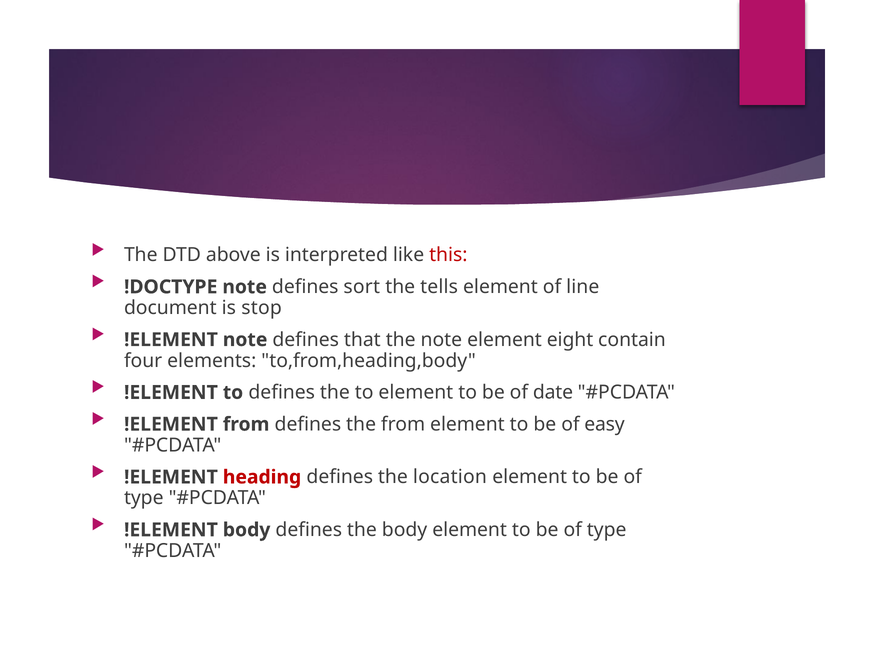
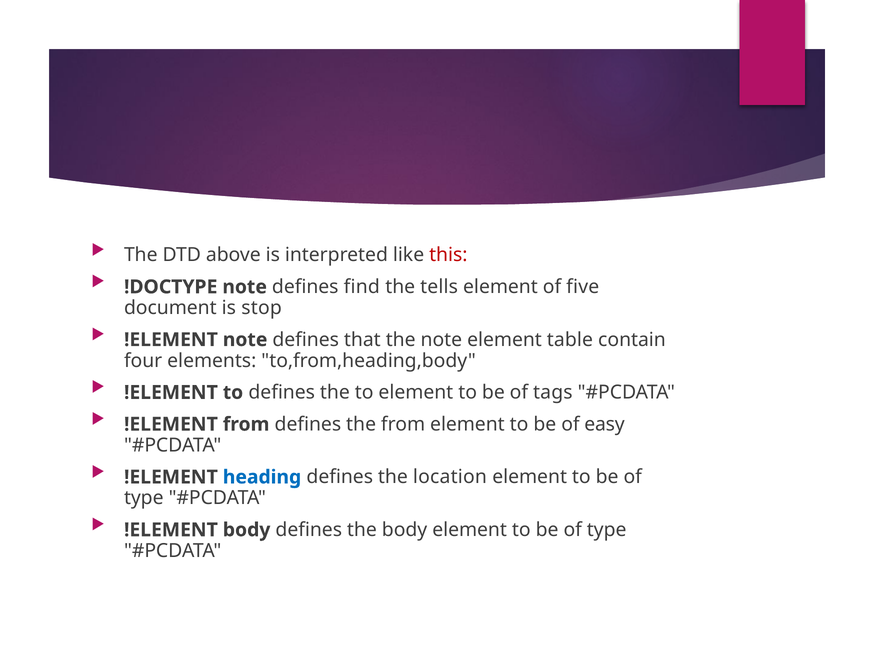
sort: sort -> find
line: line -> five
eight: eight -> table
date: date -> tags
heading colour: red -> blue
